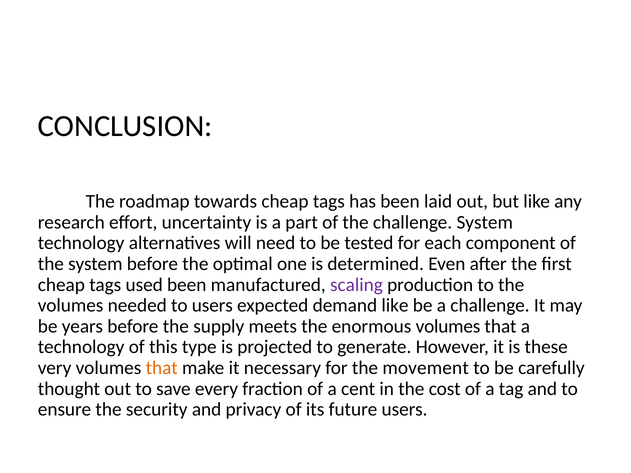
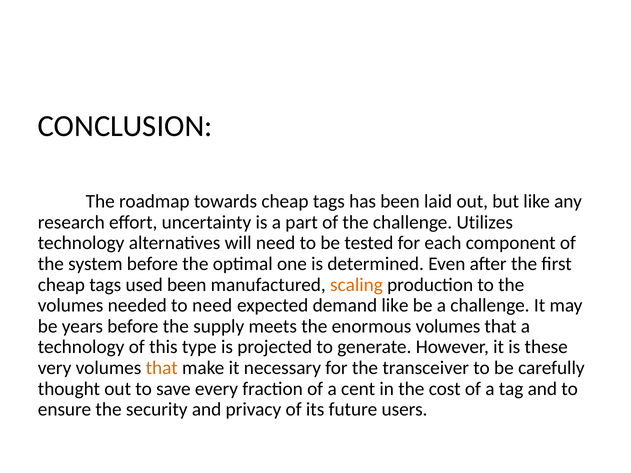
challenge System: System -> Utilizes
scaling colour: purple -> orange
to users: users -> need
movement: movement -> transceiver
